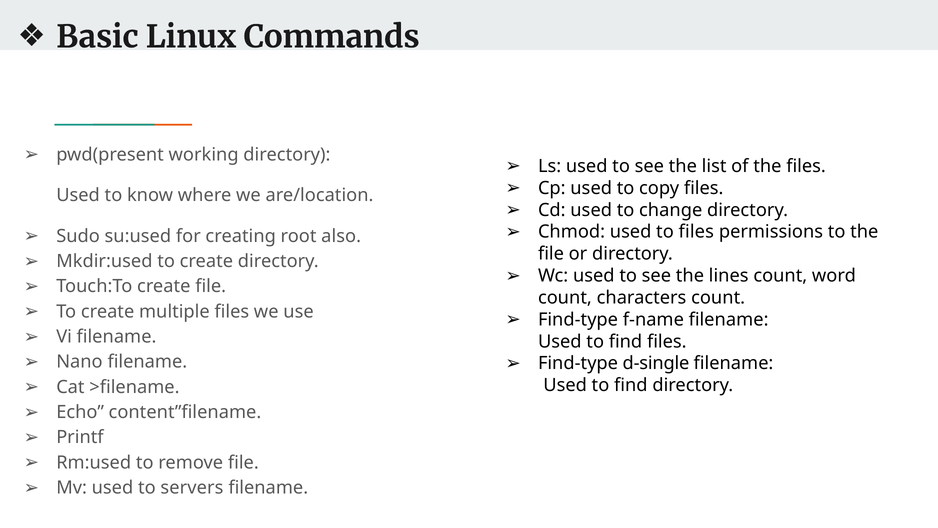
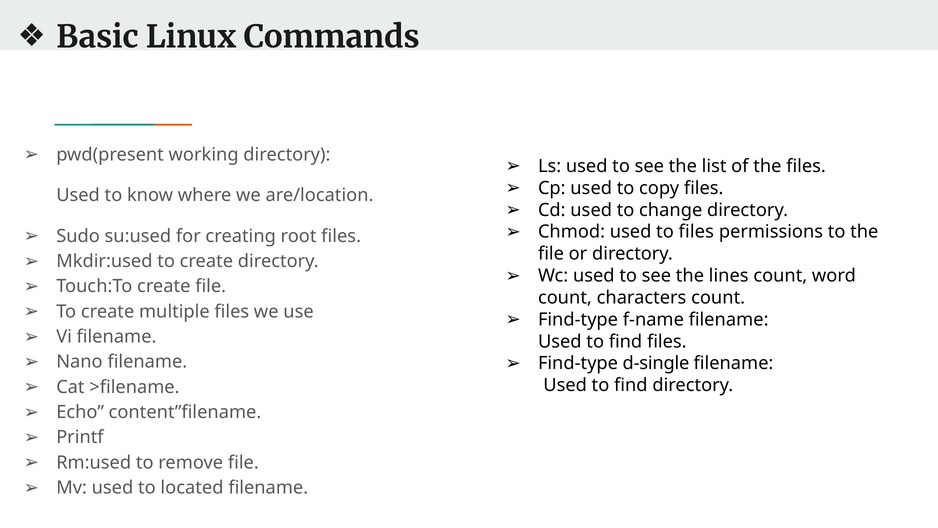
root also: also -> files
servers: servers -> located
